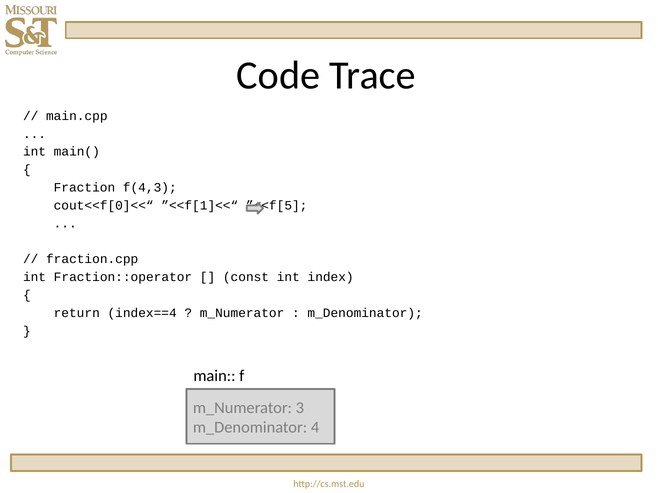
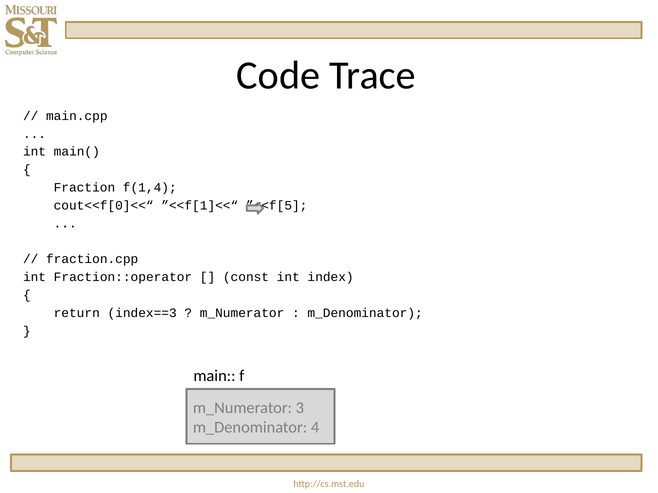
f(4,3: f(4,3 -> f(1,4
index==4: index==4 -> index==3
